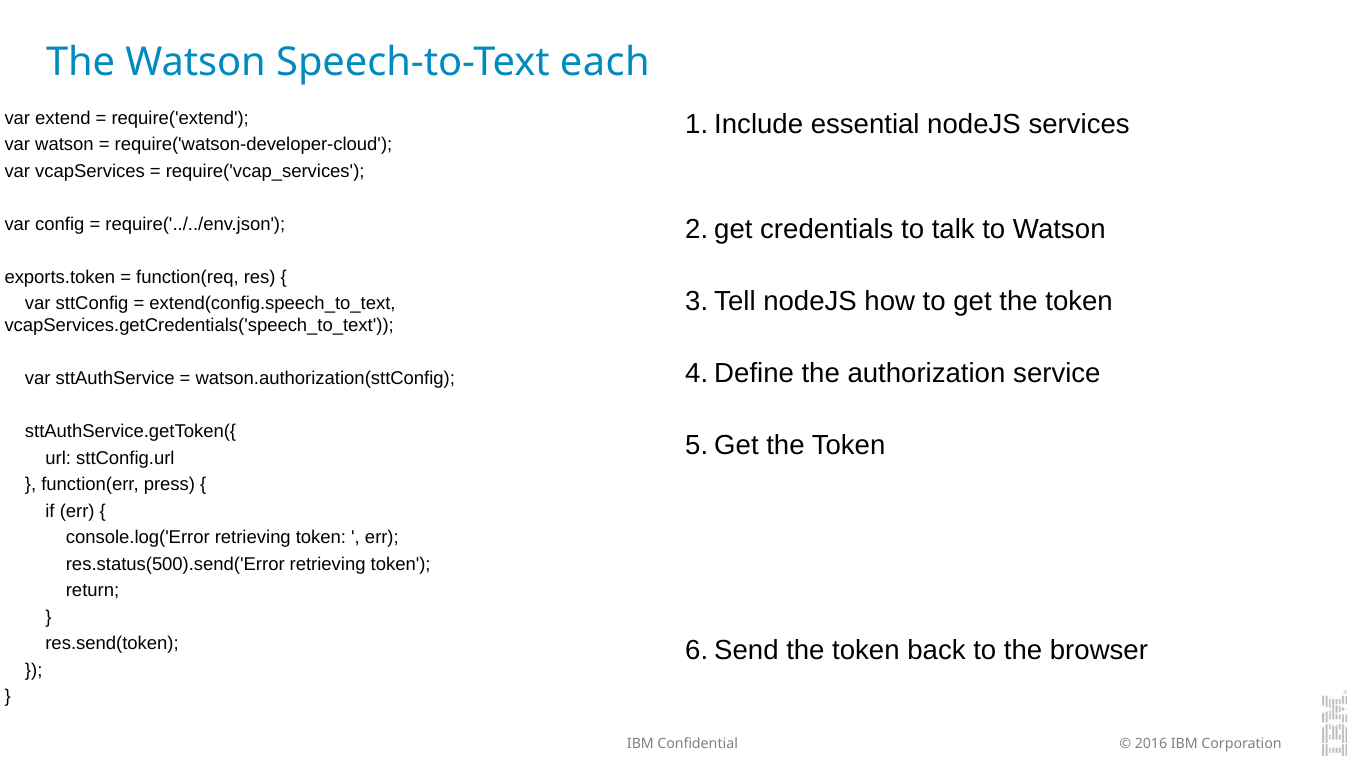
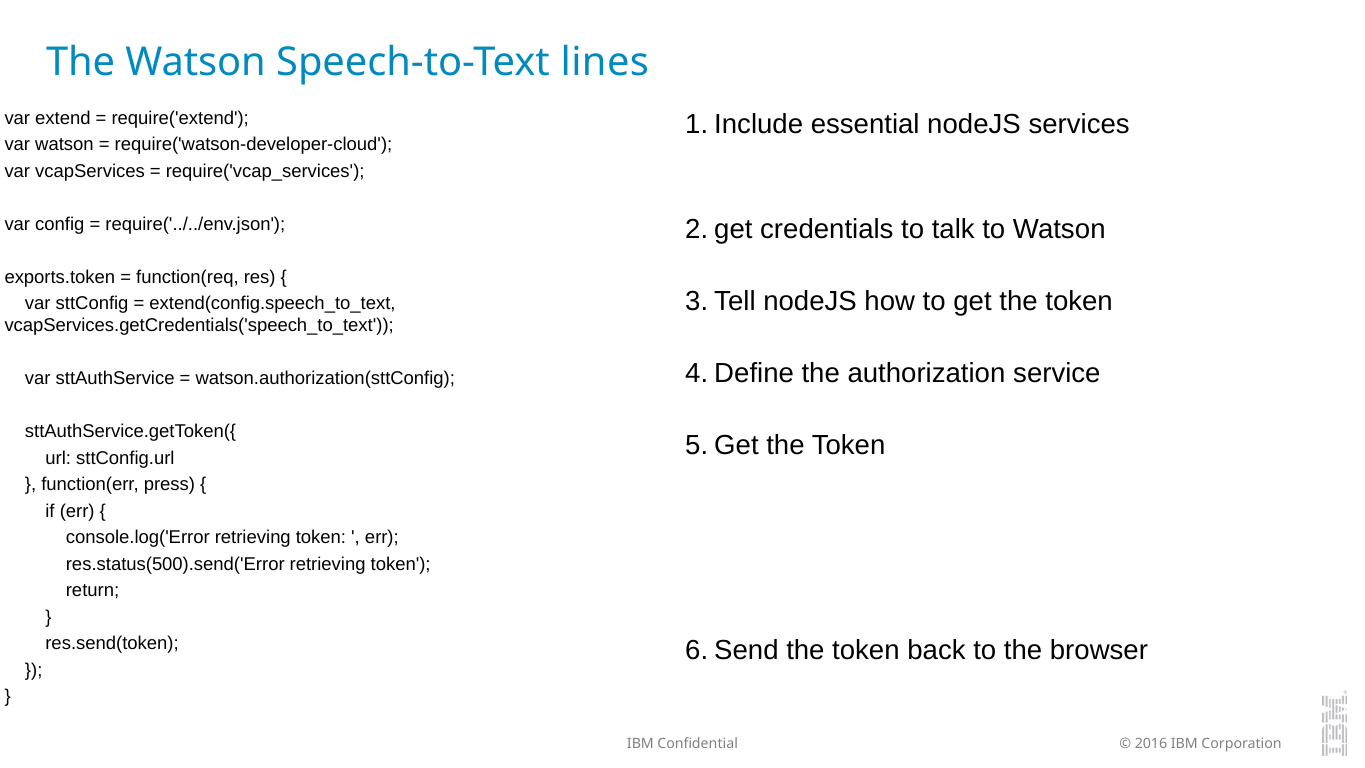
each: each -> lines
